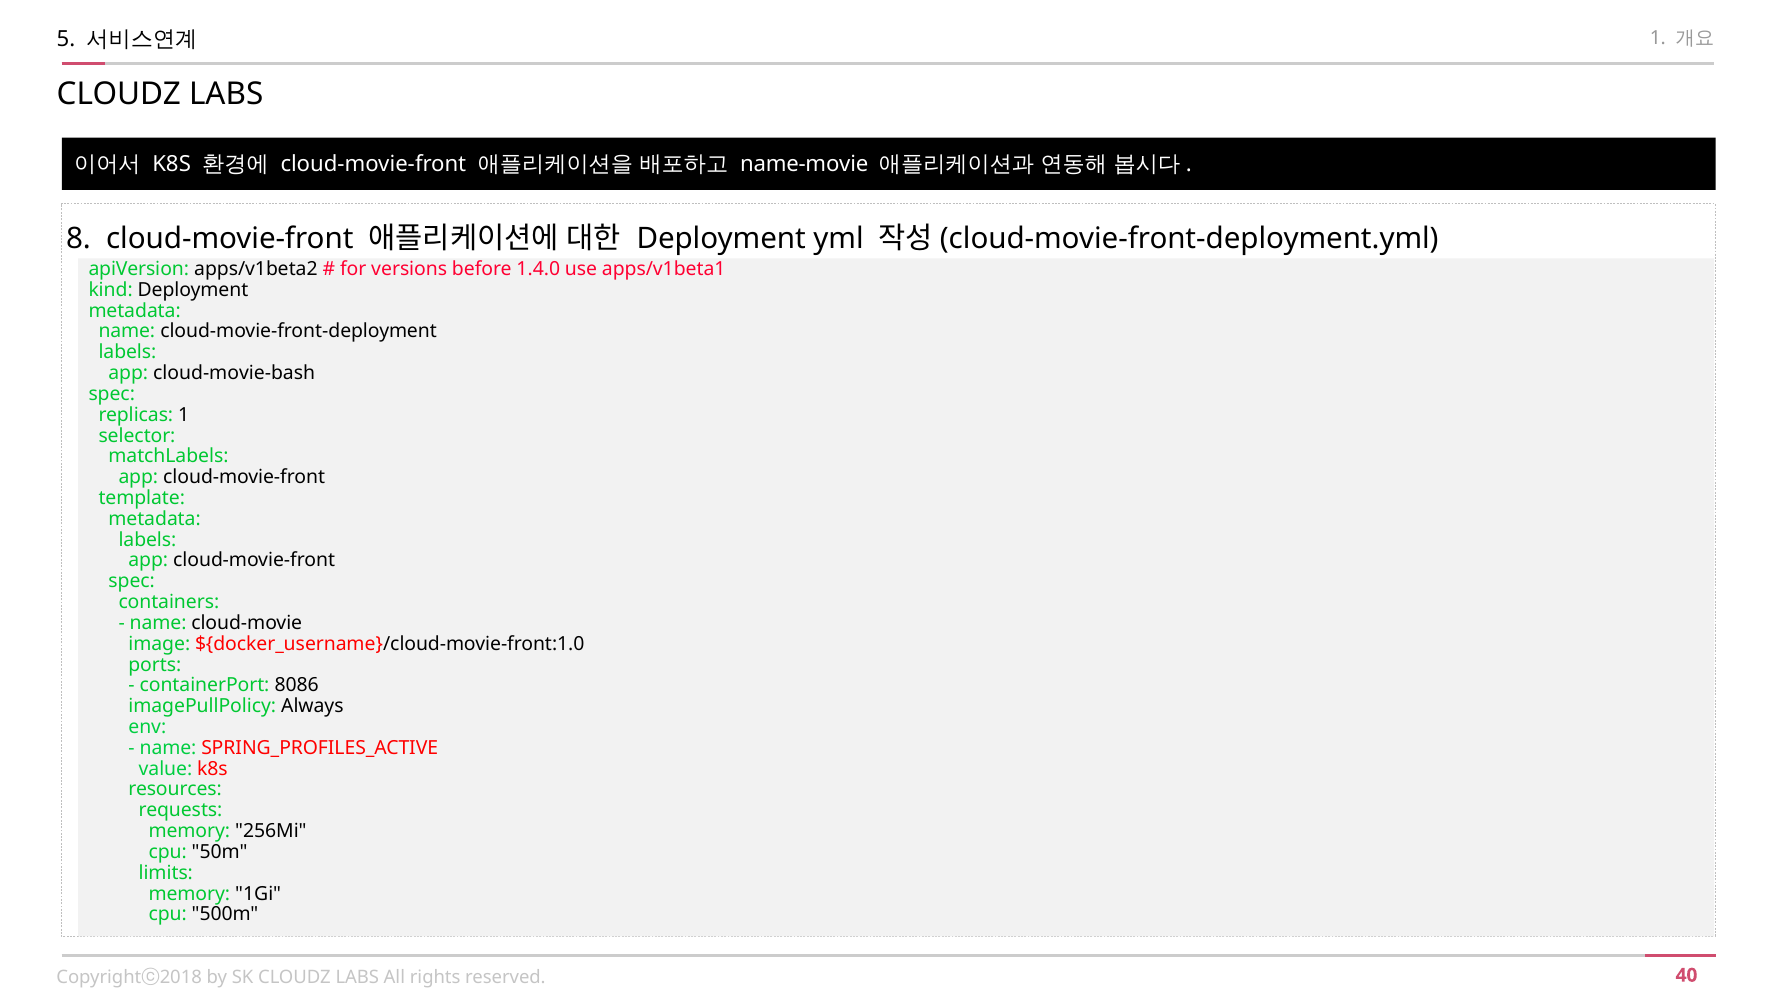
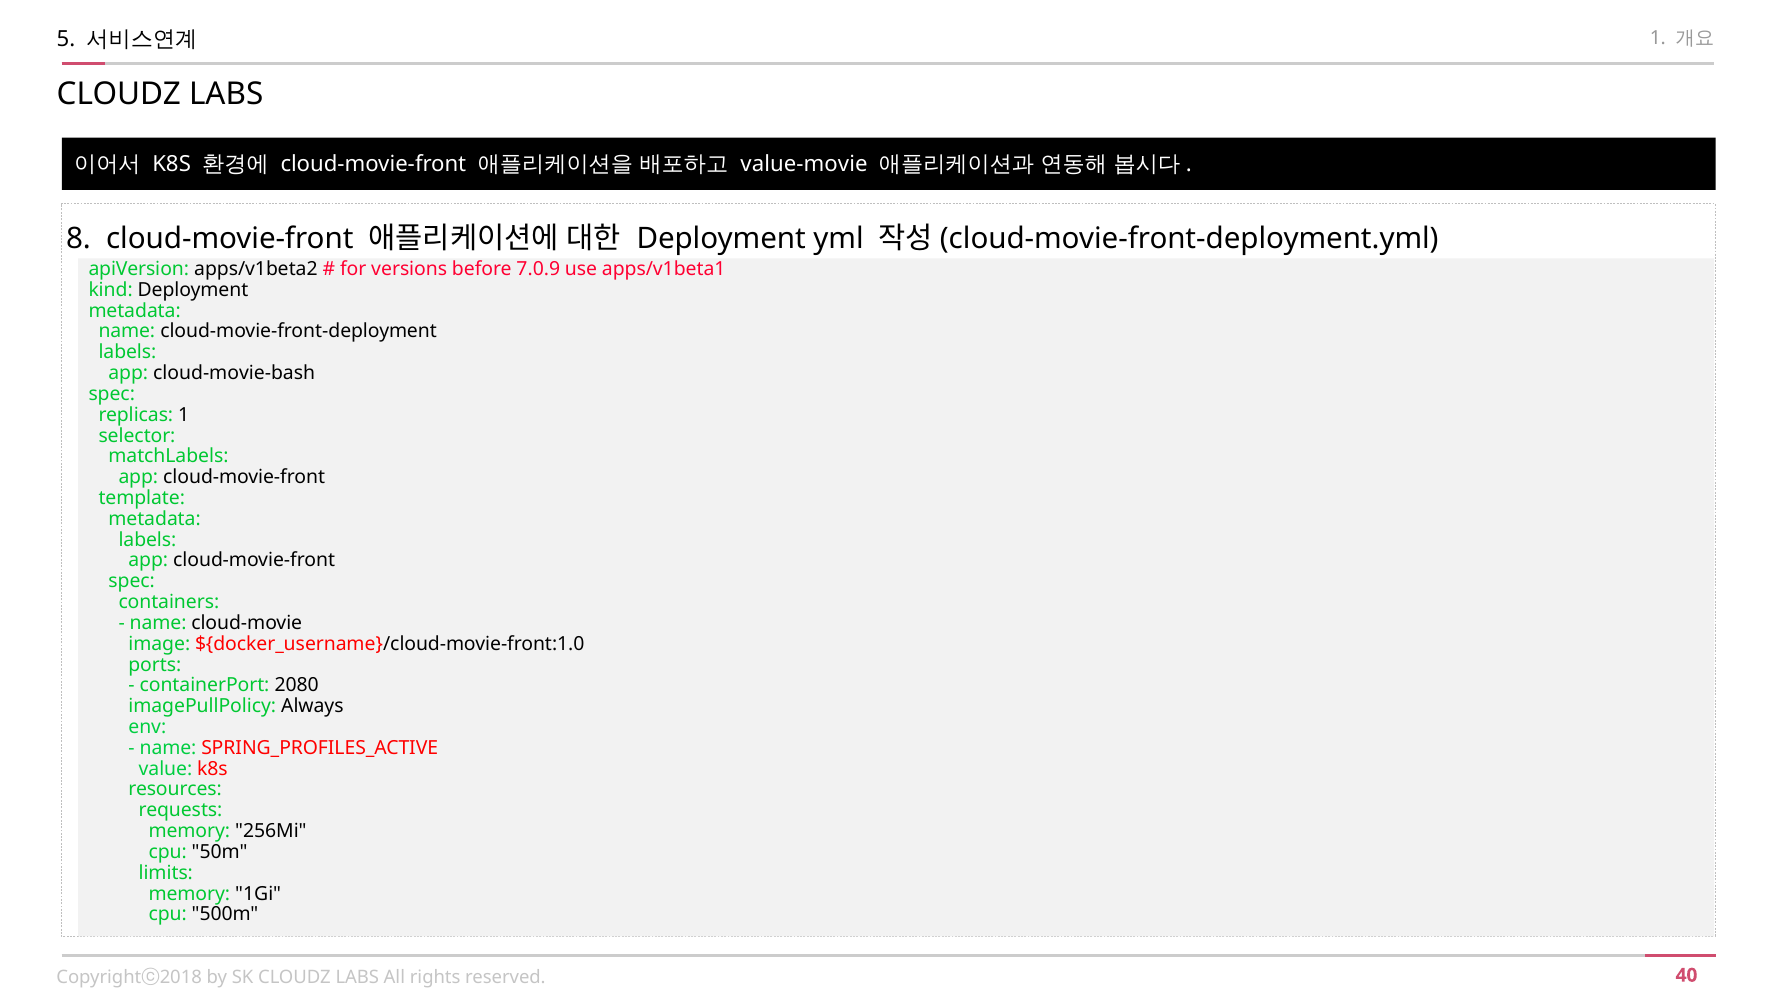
name-movie: name-movie -> value-movie
1.4.0: 1.4.0 -> 7.0.9
8086: 8086 -> 2080
